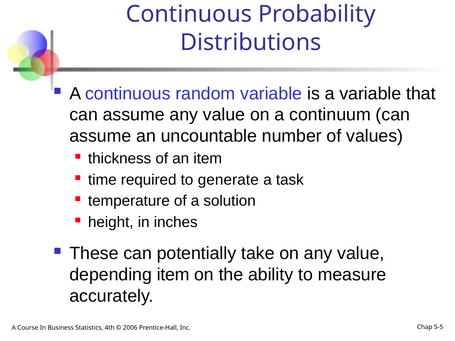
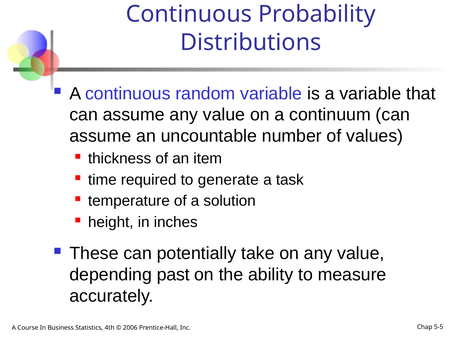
depending item: item -> past
